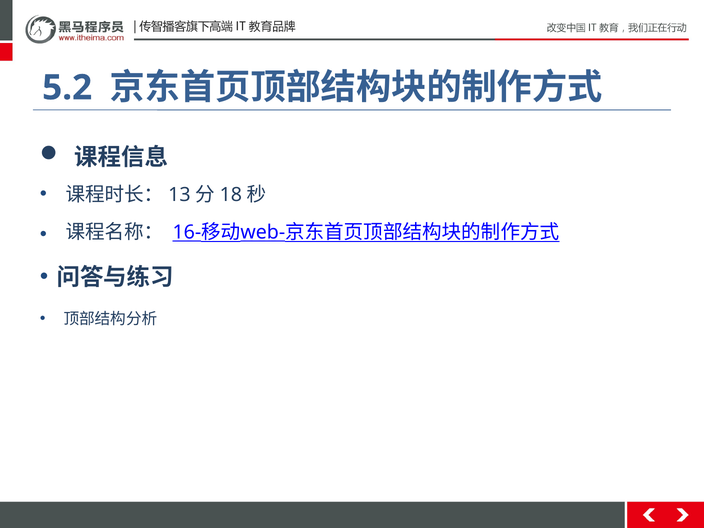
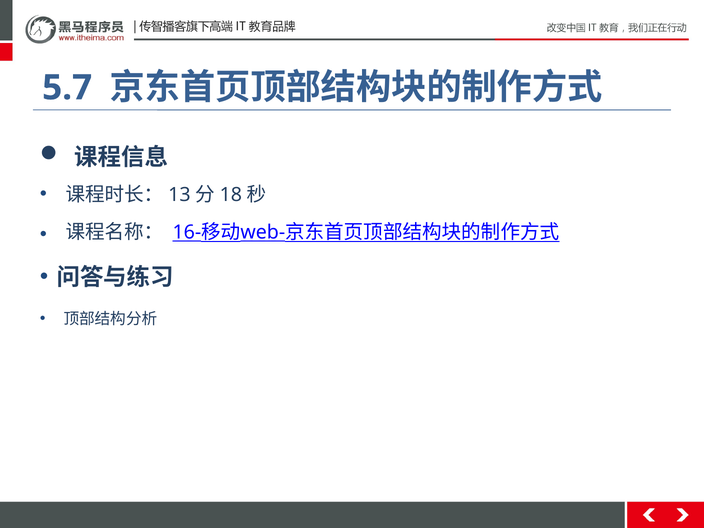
5.2: 5.2 -> 5.7
